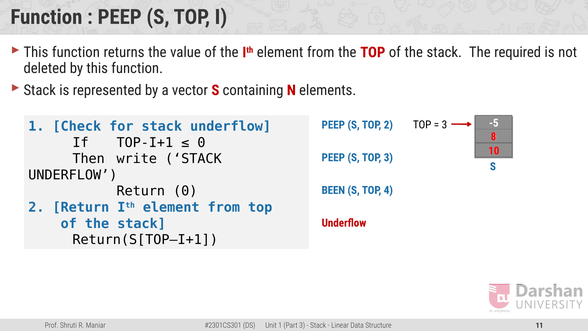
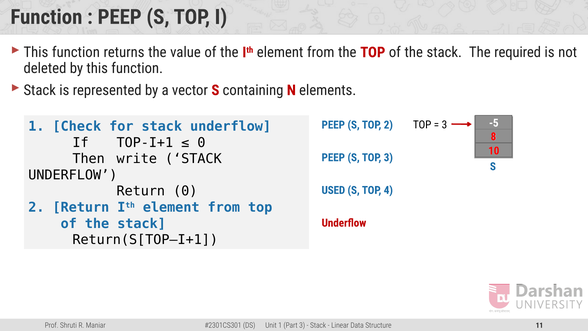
BEEN: BEEN -> USED
